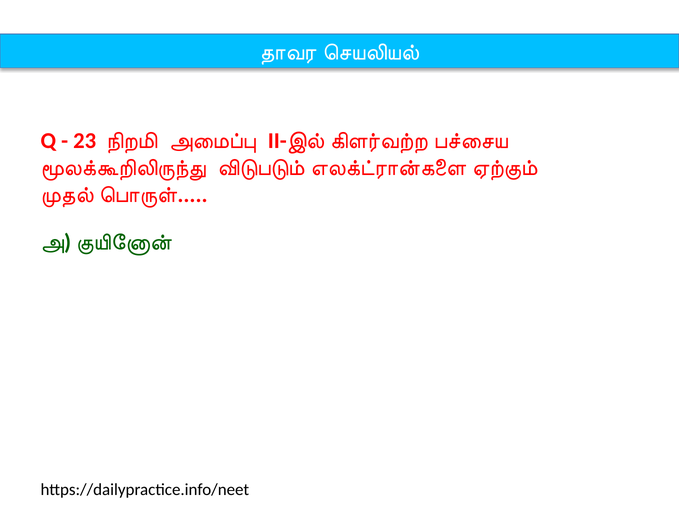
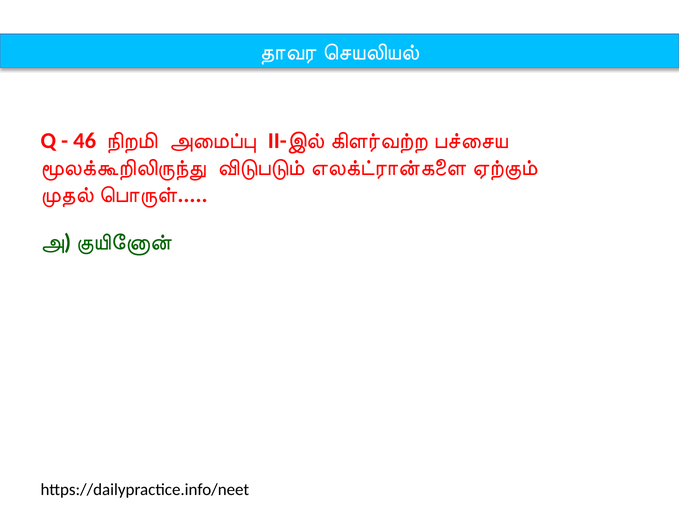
23: 23 -> 46
